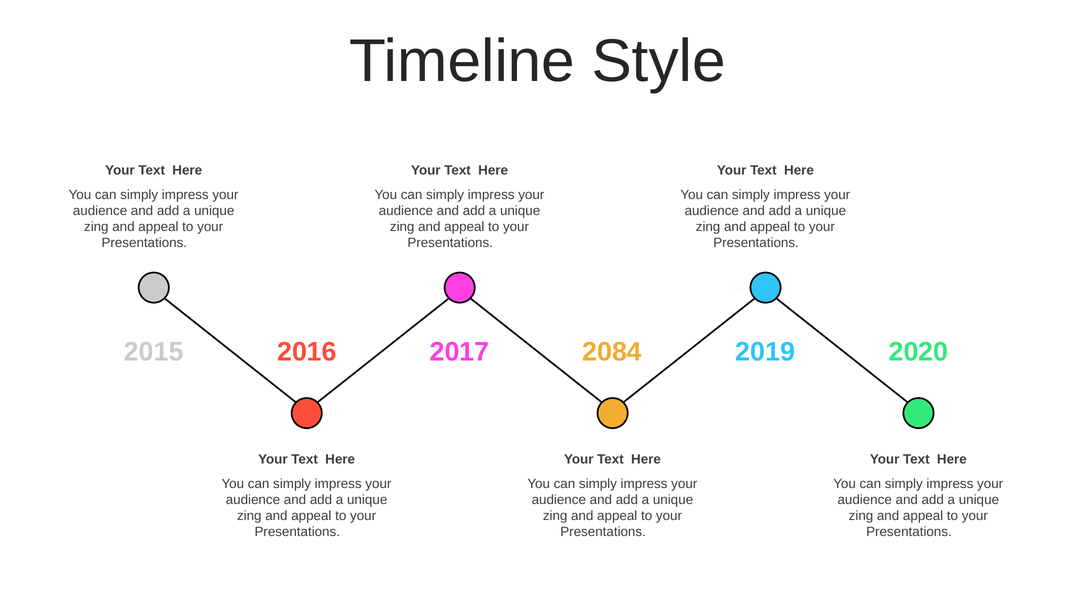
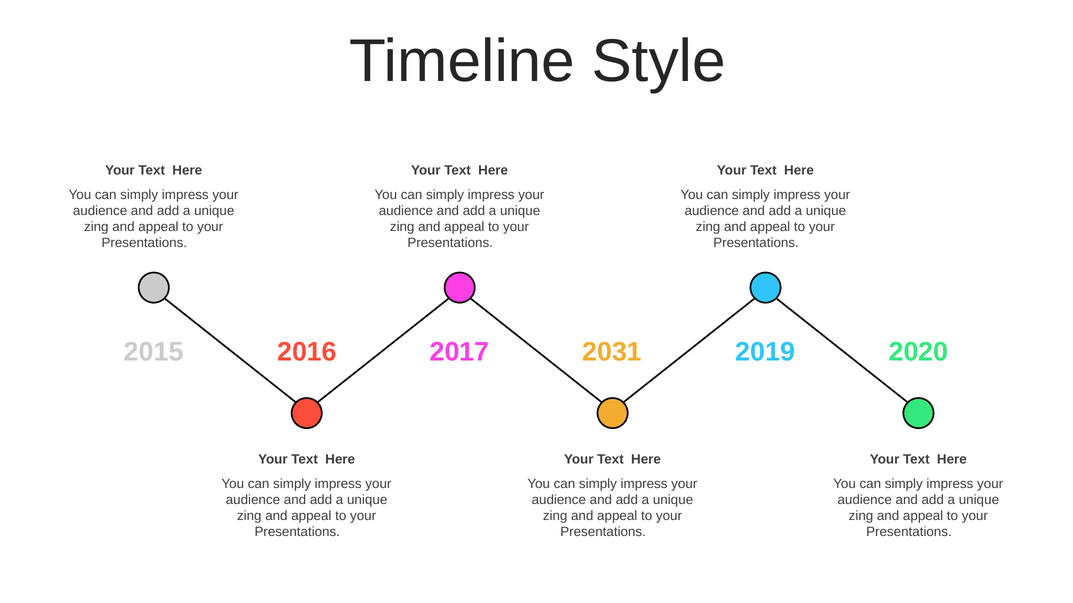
2084: 2084 -> 2031
